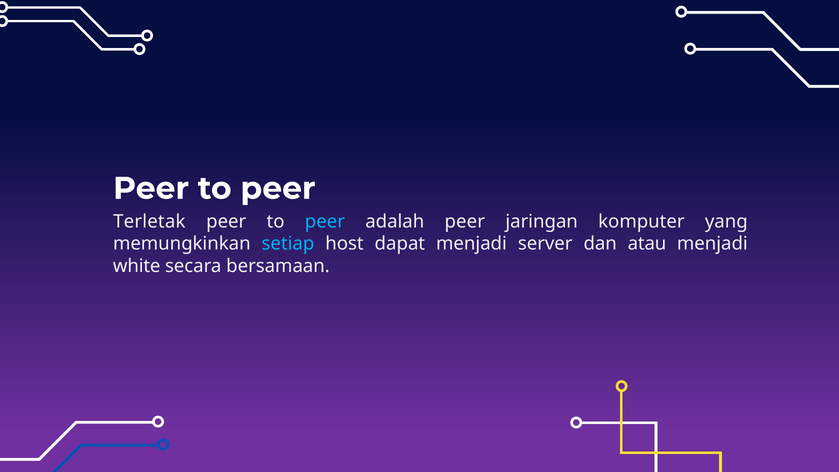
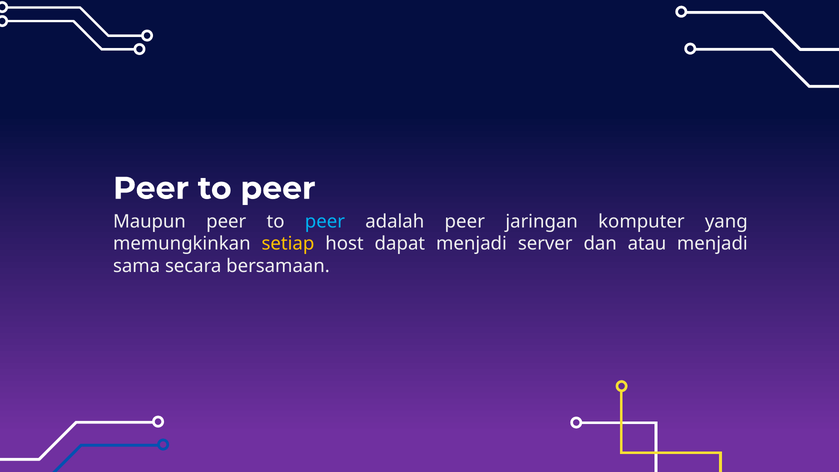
Terletak: Terletak -> Maupun
setiap colour: light blue -> yellow
white: white -> sama
